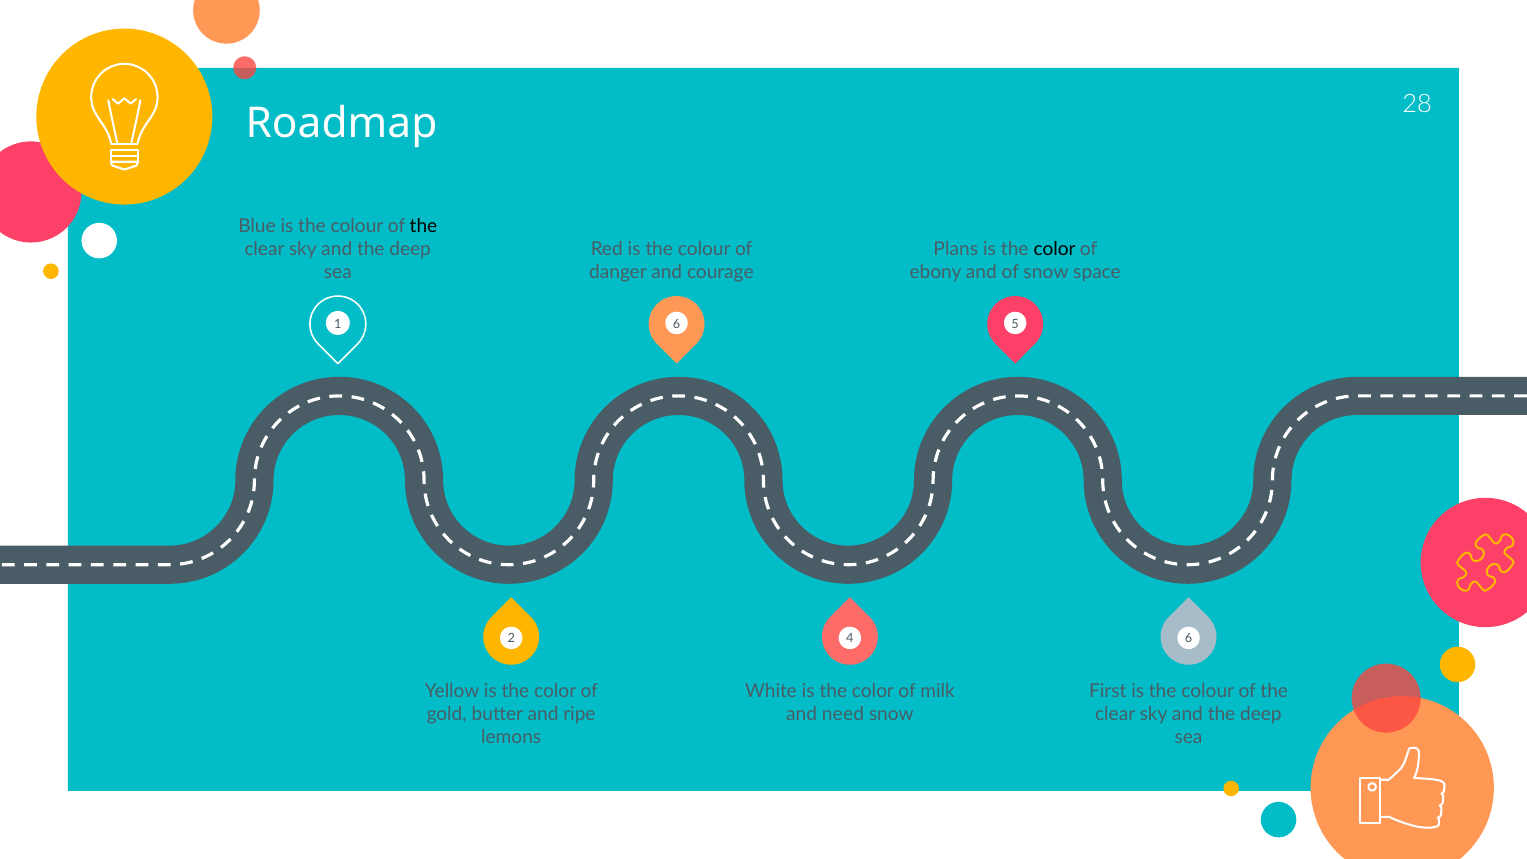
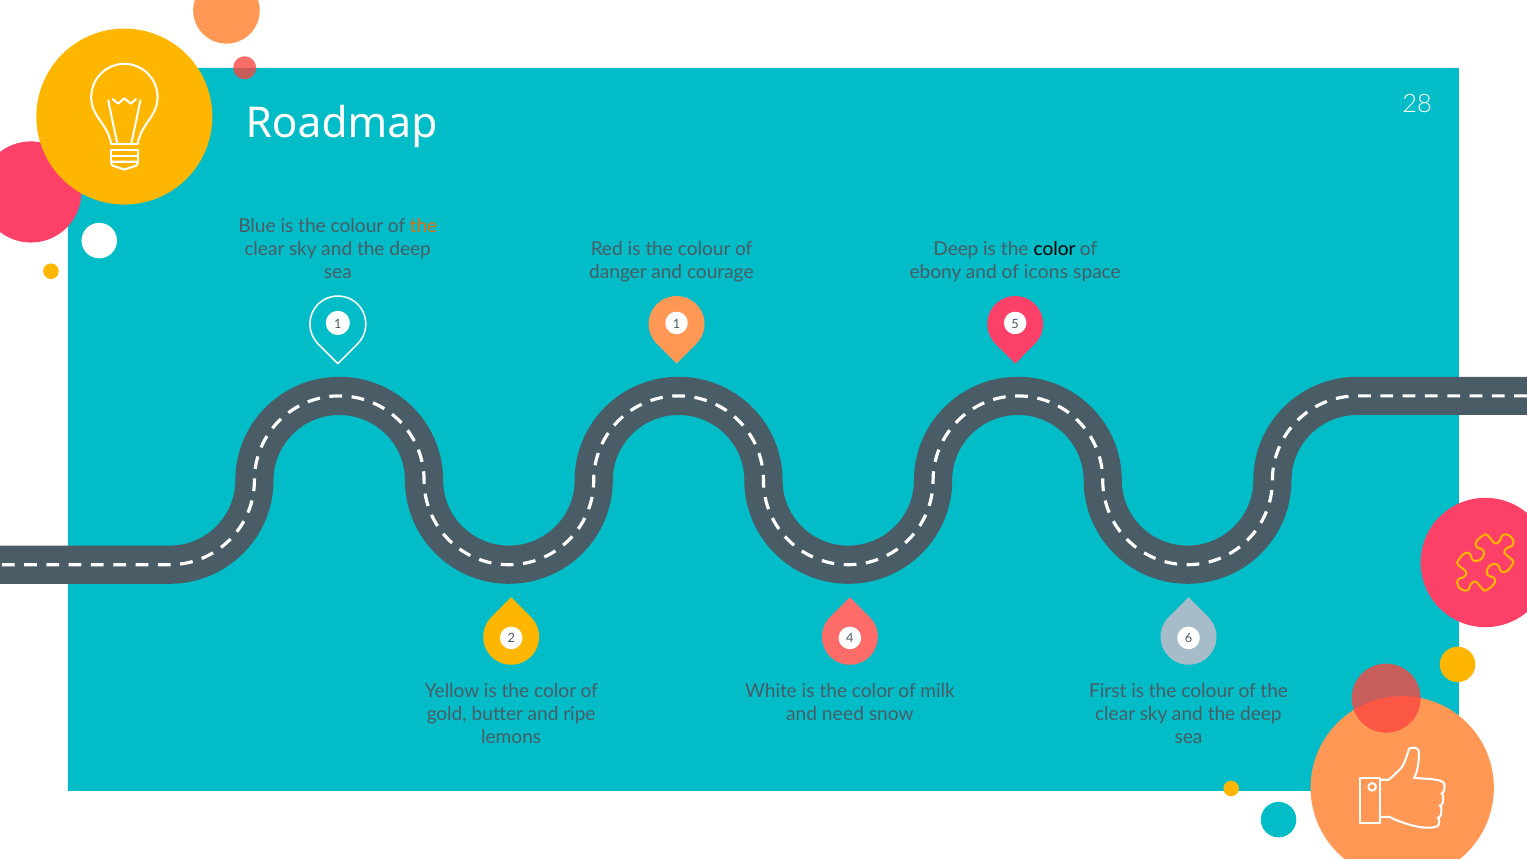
the at (424, 226) colour: black -> orange
Plans at (956, 249): Plans -> Deep
of snow: snow -> icons
1 6: 6 -> 1
